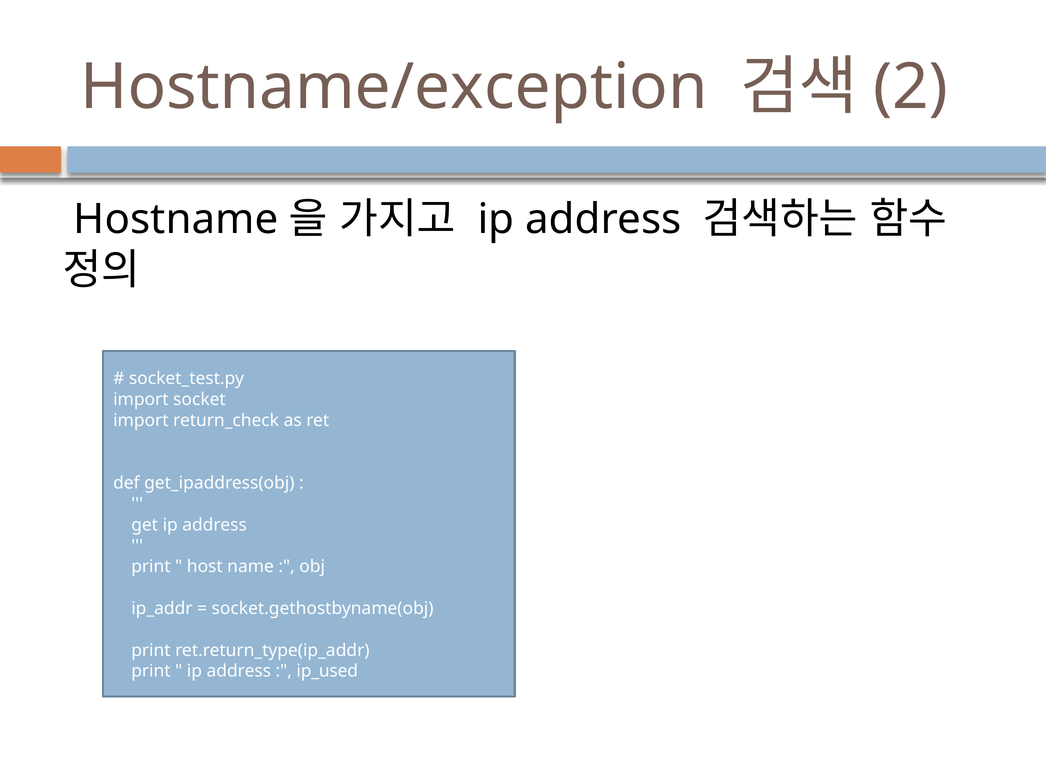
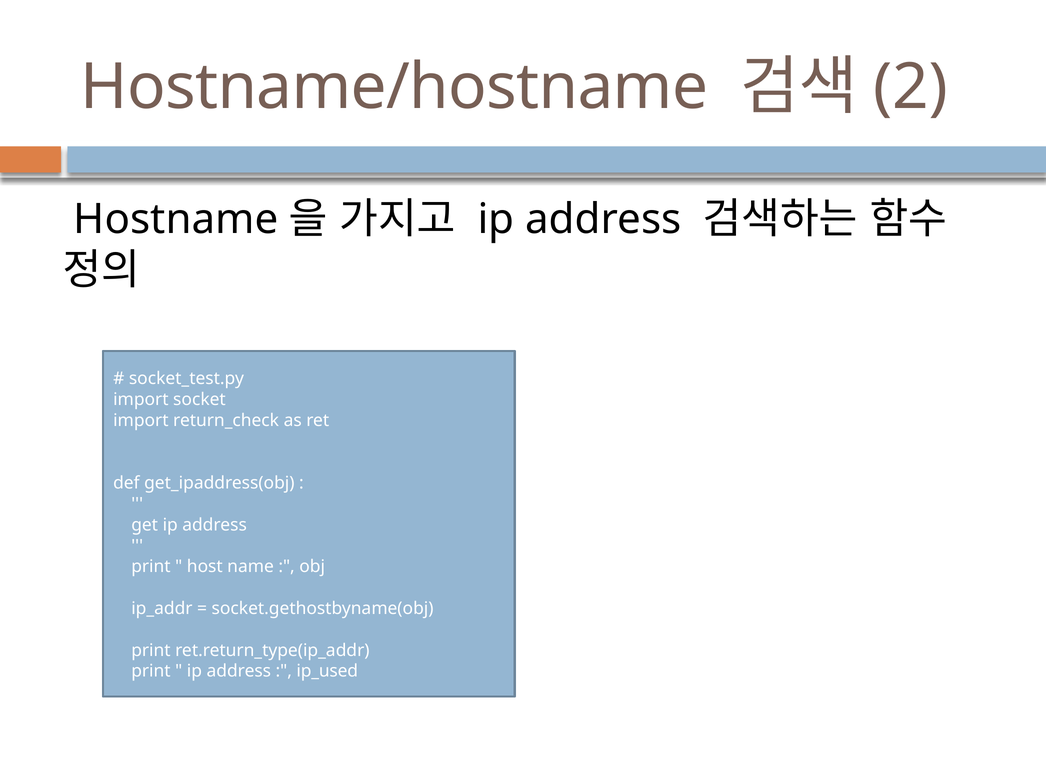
Hostname/exception: Hostname/exception -> Hostname/hostname
